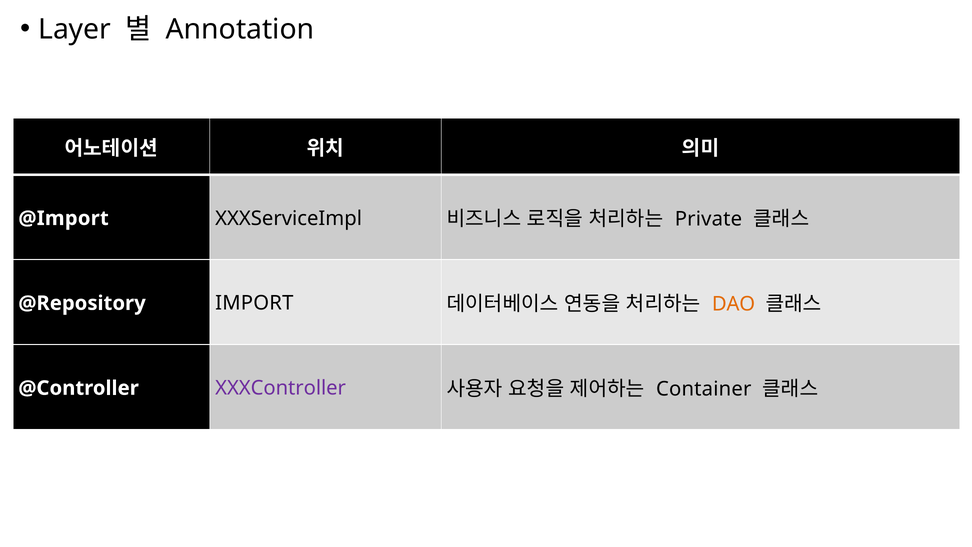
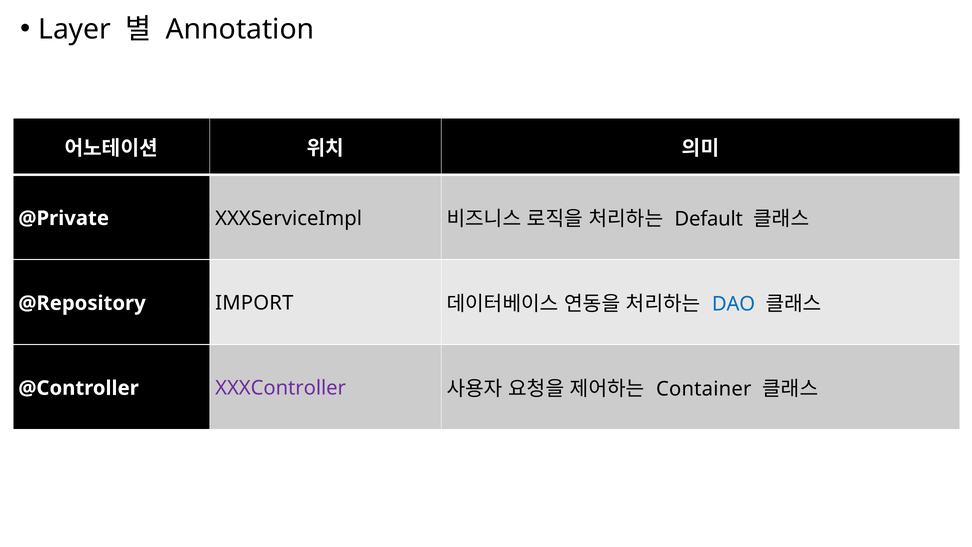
@Import: @Import -> @Private
Private: Private -> Default
DAO colour: orange -> blue
